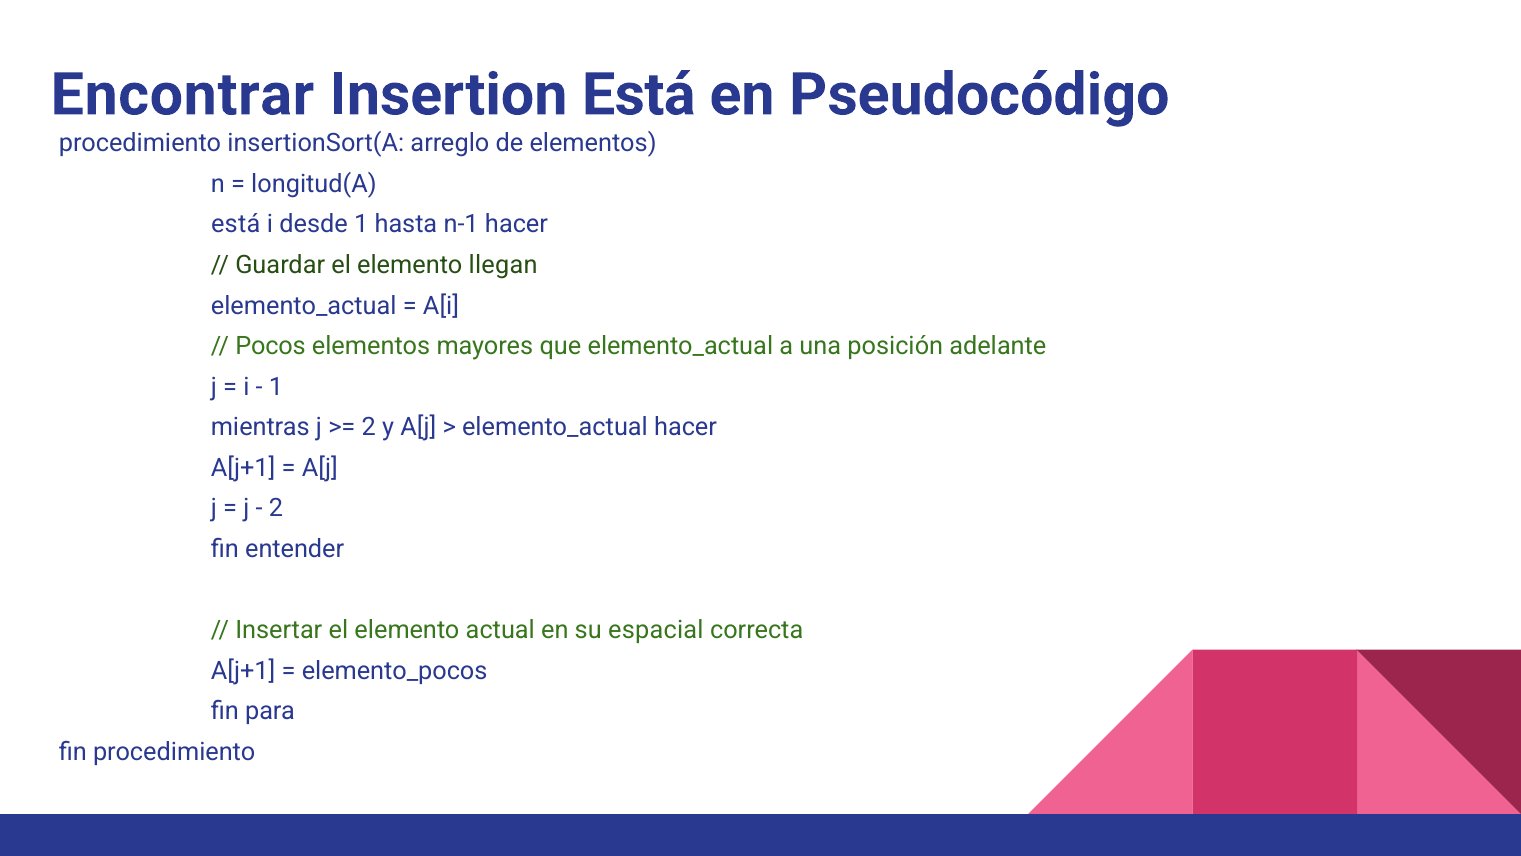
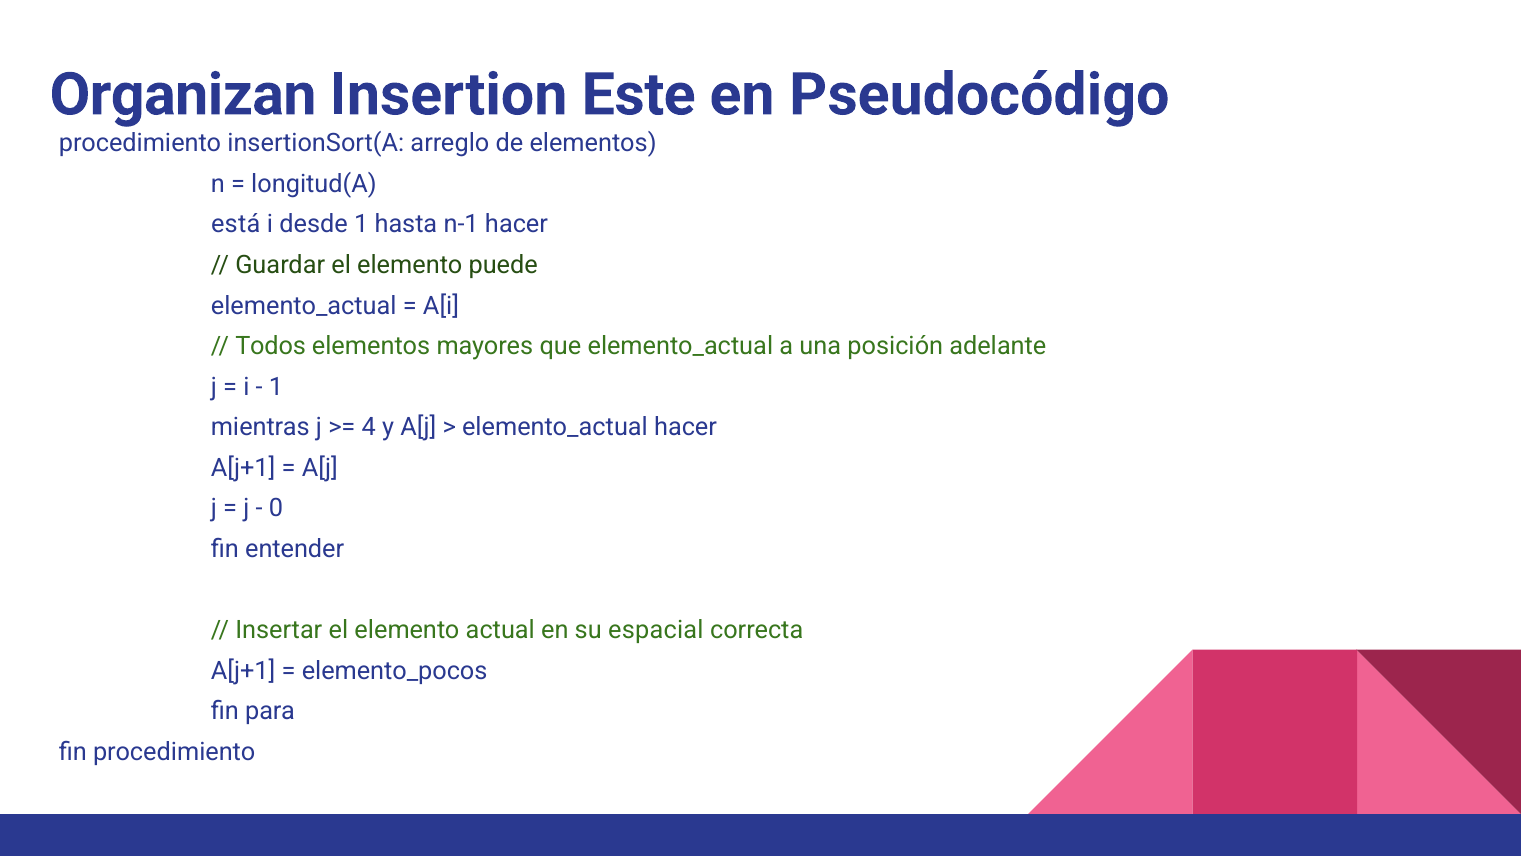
Encontrar: Encontrar -> Organizan
Insertion Está: Está -> Este
llegan: llegan -> puede
Pocos: Pocos -> Todos
2 at (369, 427): 2 -> 4
2 at (276, 508): 2 -> 0
